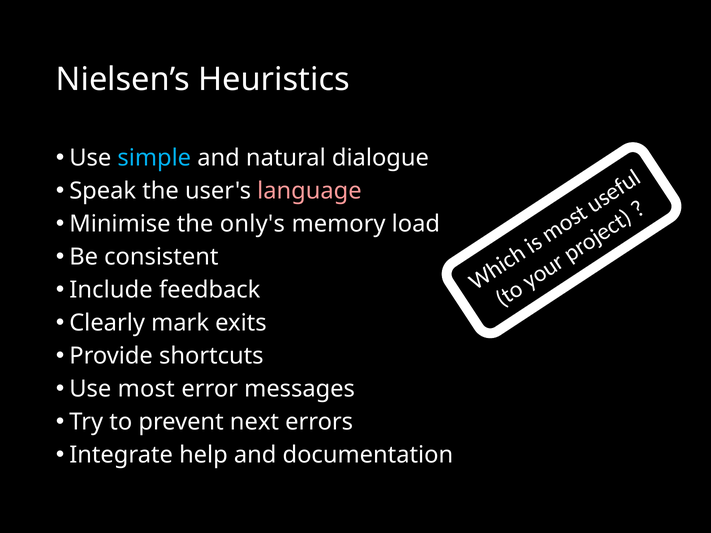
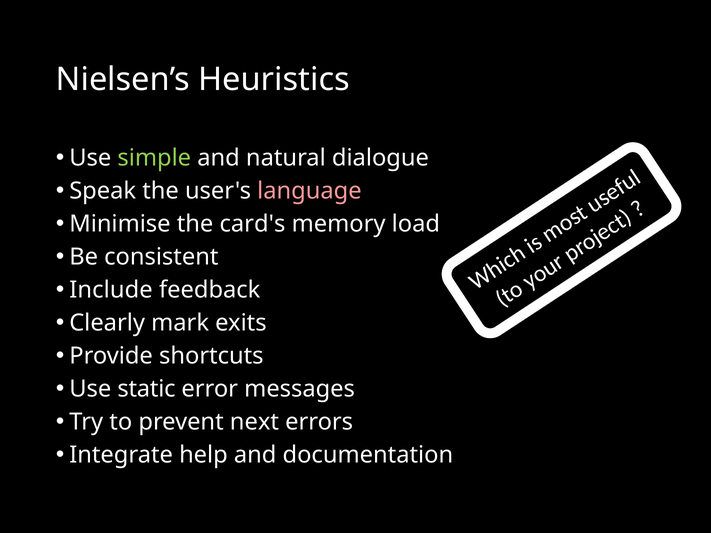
simple colour: light blue -> light green
only's: only's -> card's
most: most -> static
